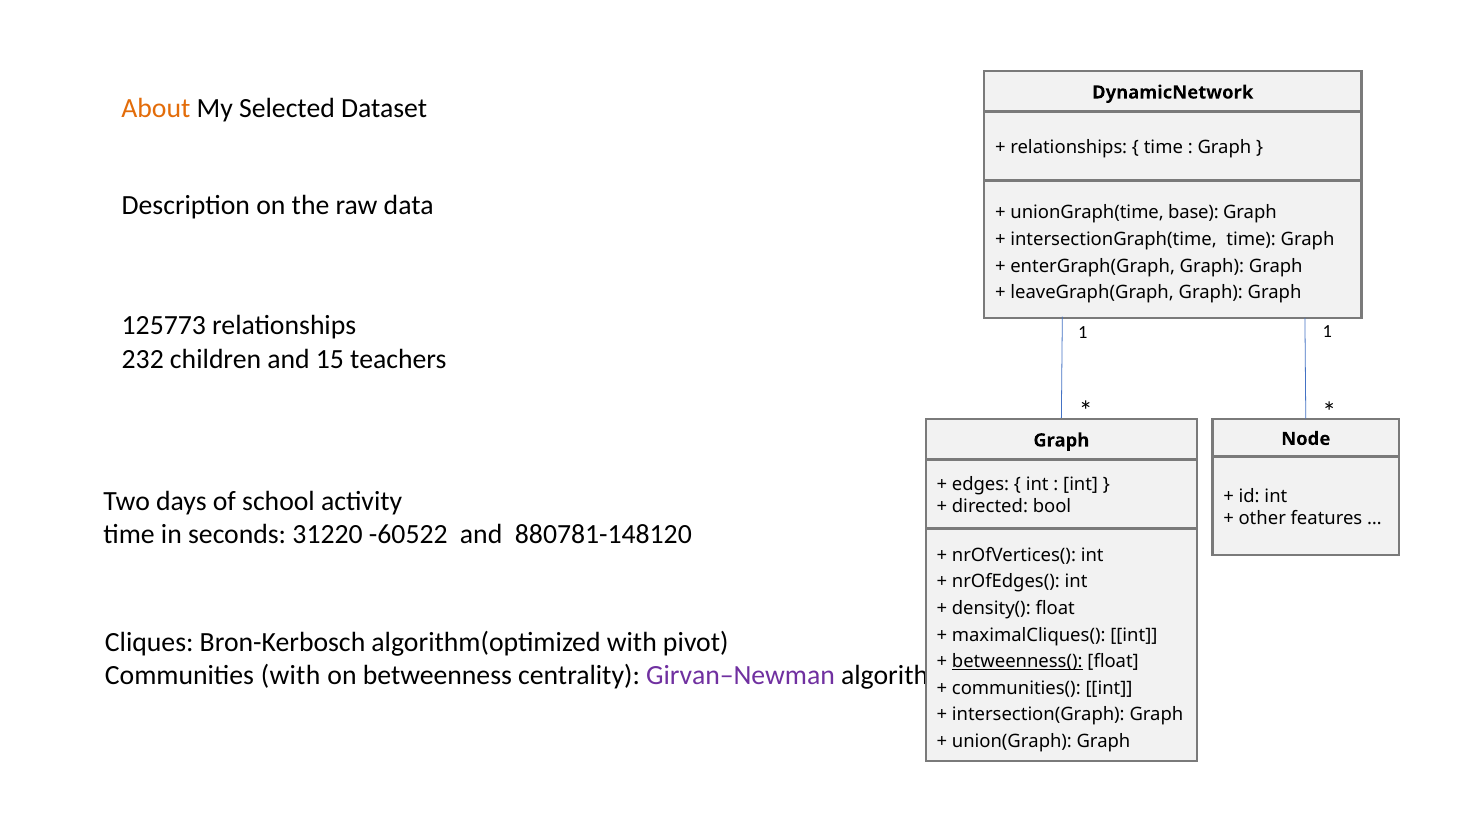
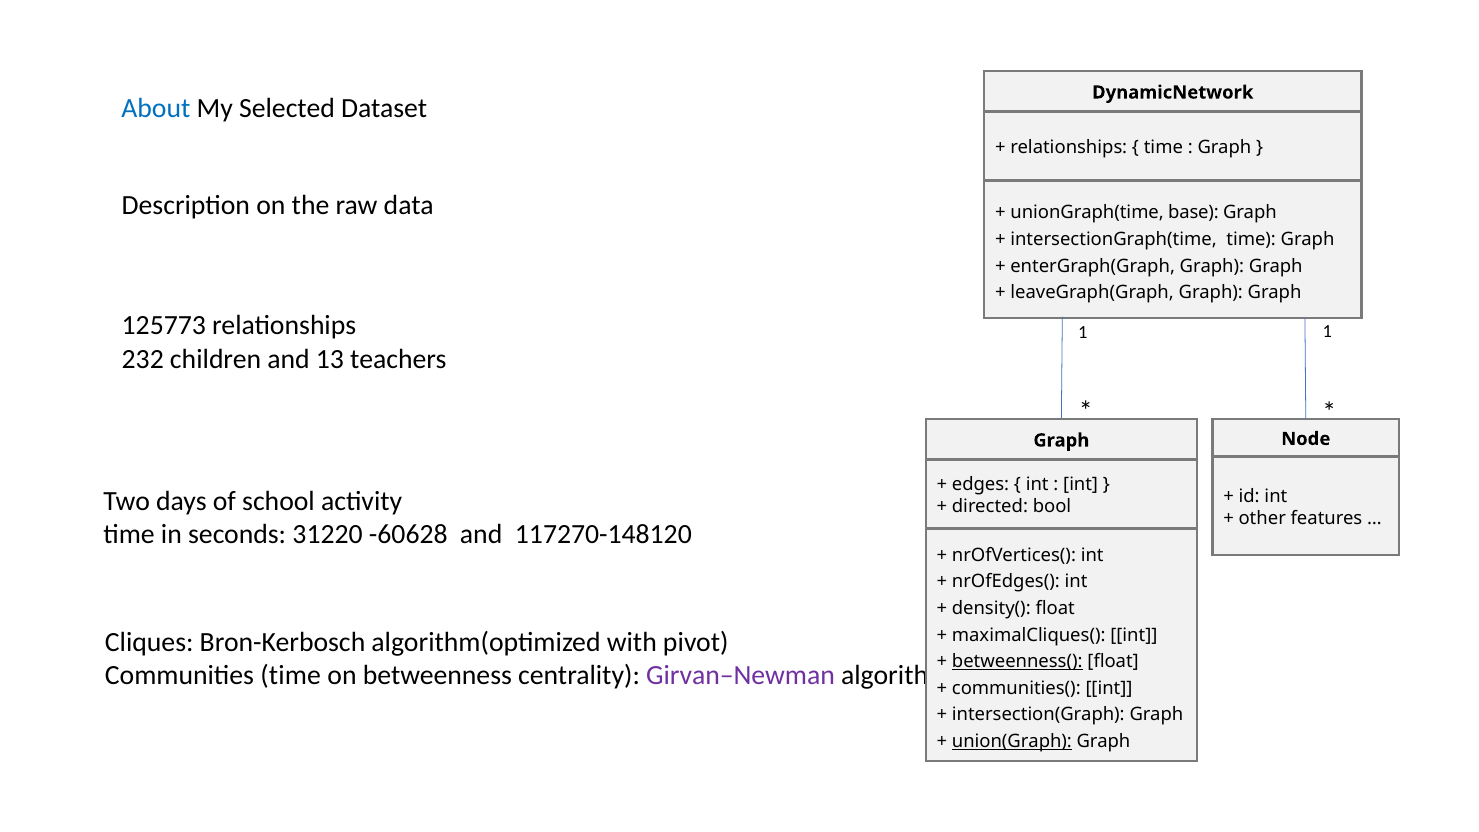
About colour: orange -> blue
15: 15 -> 13
-60522: -60522 -> -60628
880781-148120: 880781-148120 -> 117270-148120
Communities with: with -> time
union(Graph underline: none -> present
